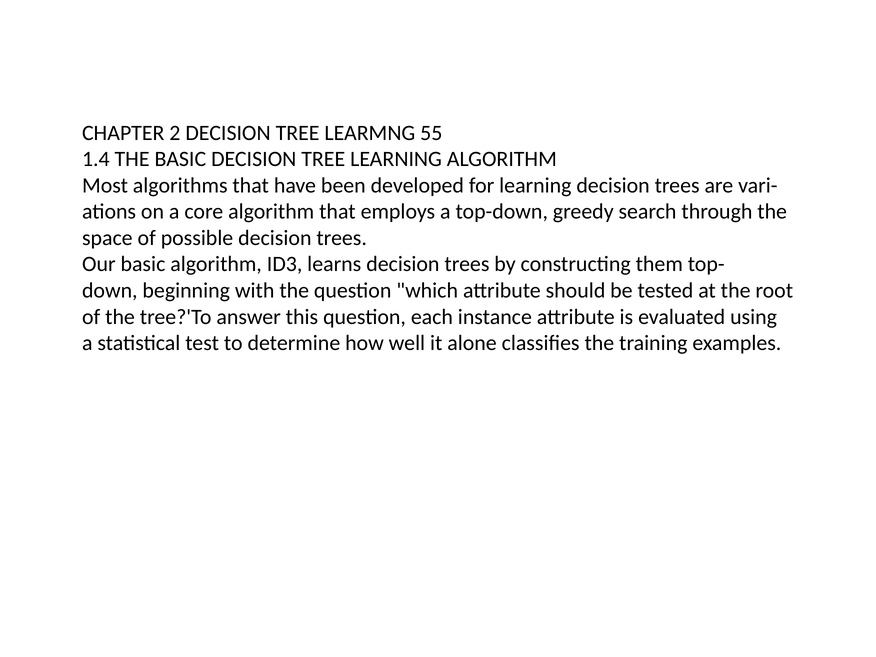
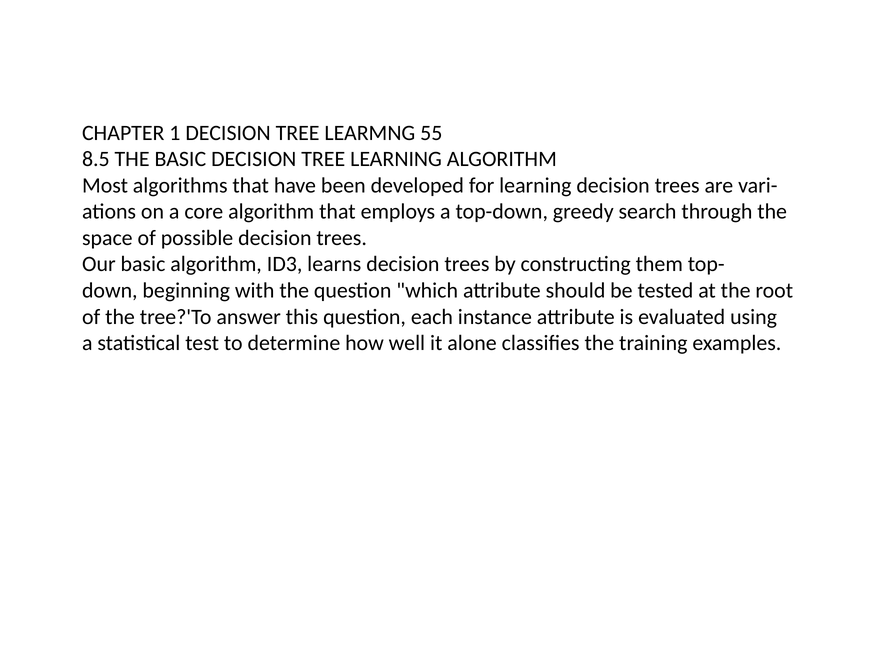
2: 2 -> 1
1.4: 1.4 -> 8.5
